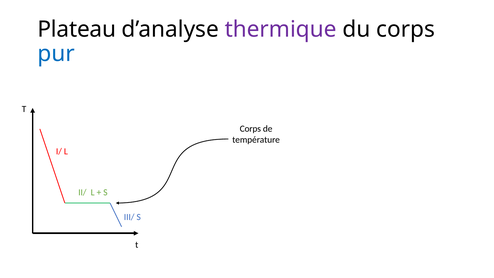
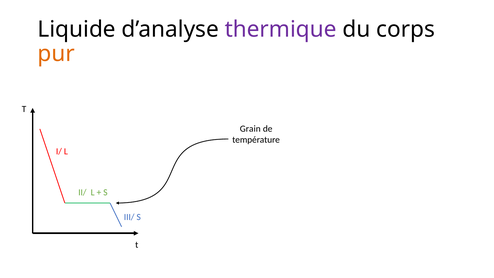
Plateau: Plateau -> Liquide
pur colour: blue -> orange
Corps at (250, 129): Corps -> Grain
